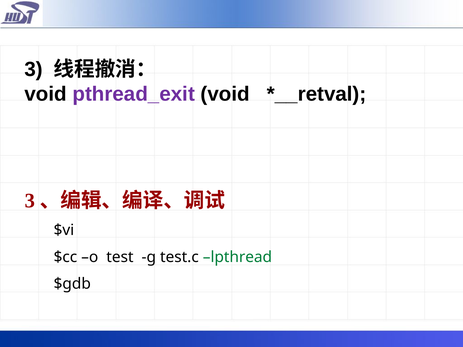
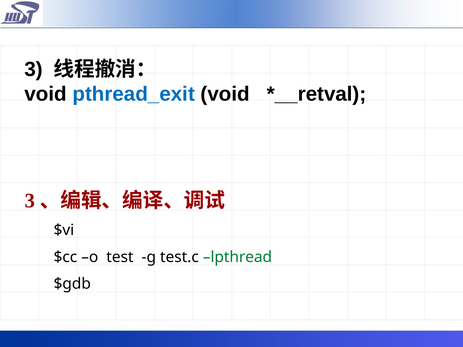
pthread_exit colour: purple -> blue
